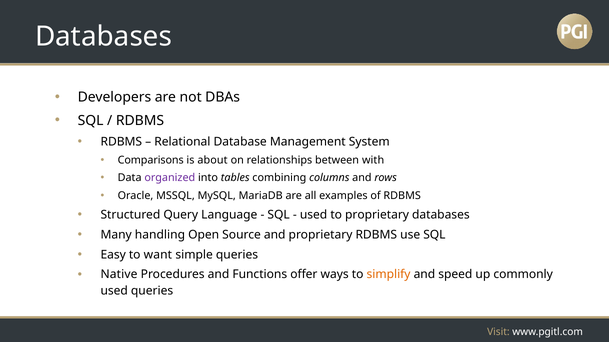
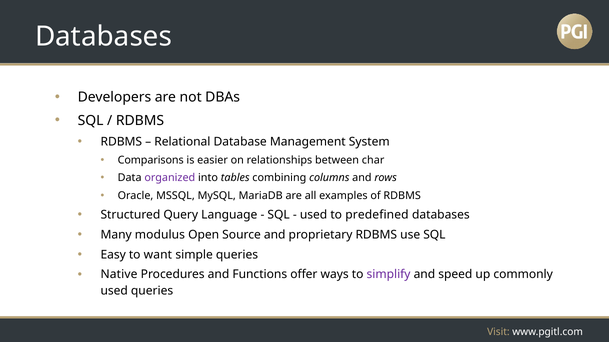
about: about -> easier
with: with -> char
to proprietary: proprietary -> predefined
handling: handling -> modulus
simplify colour: orange -> purple
